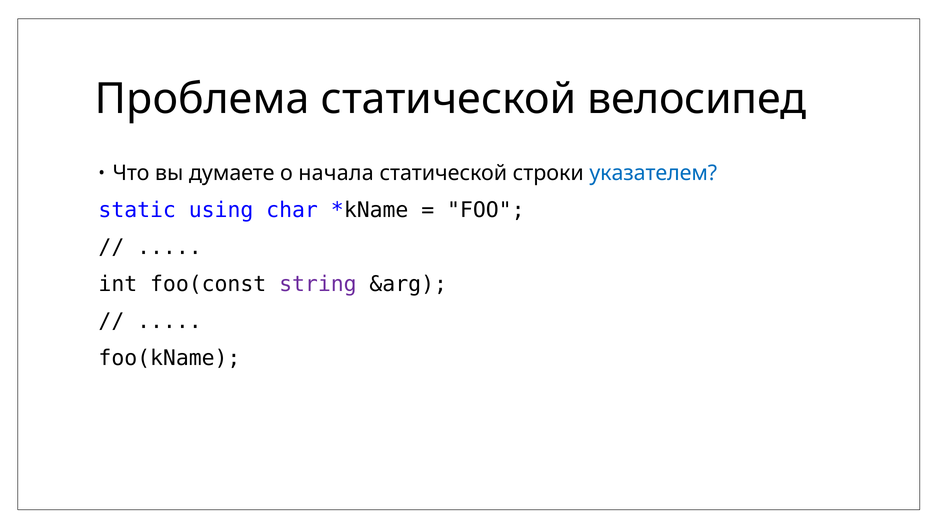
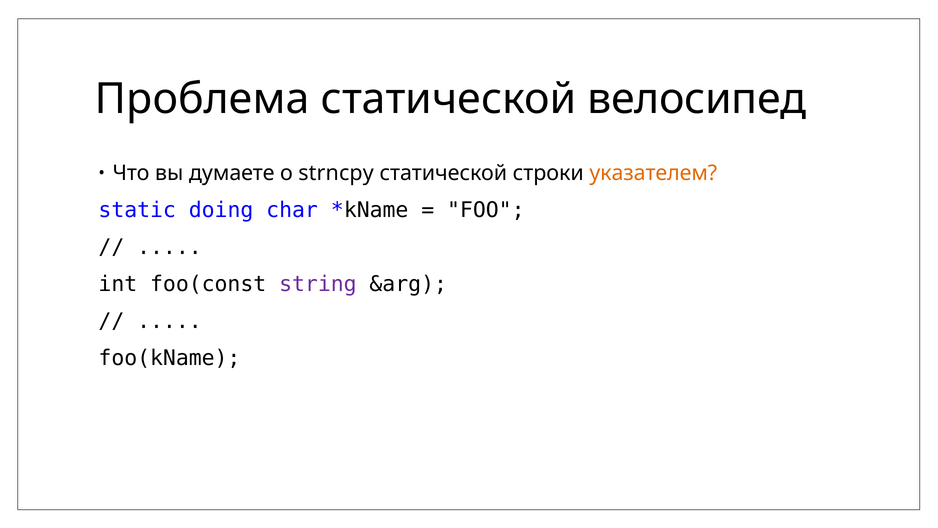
начала: начала -> strncpy
указателем colour: blue -> orange
using: using -> doing
